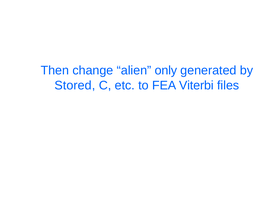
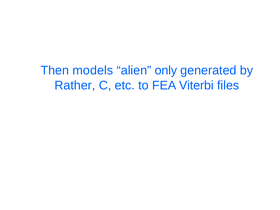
change: change -> models
Stored: Stored -> Rather
